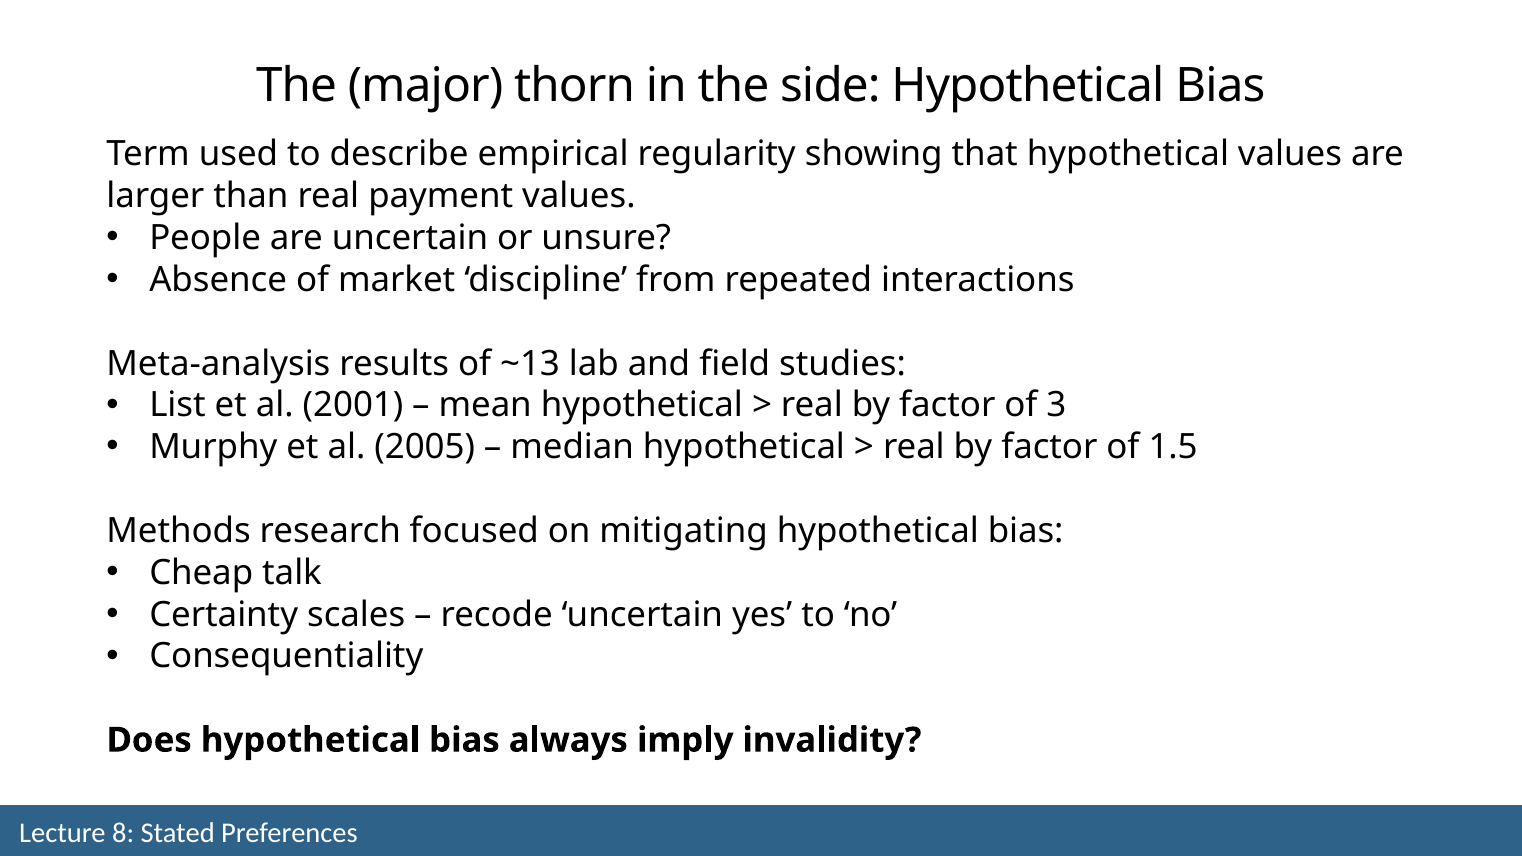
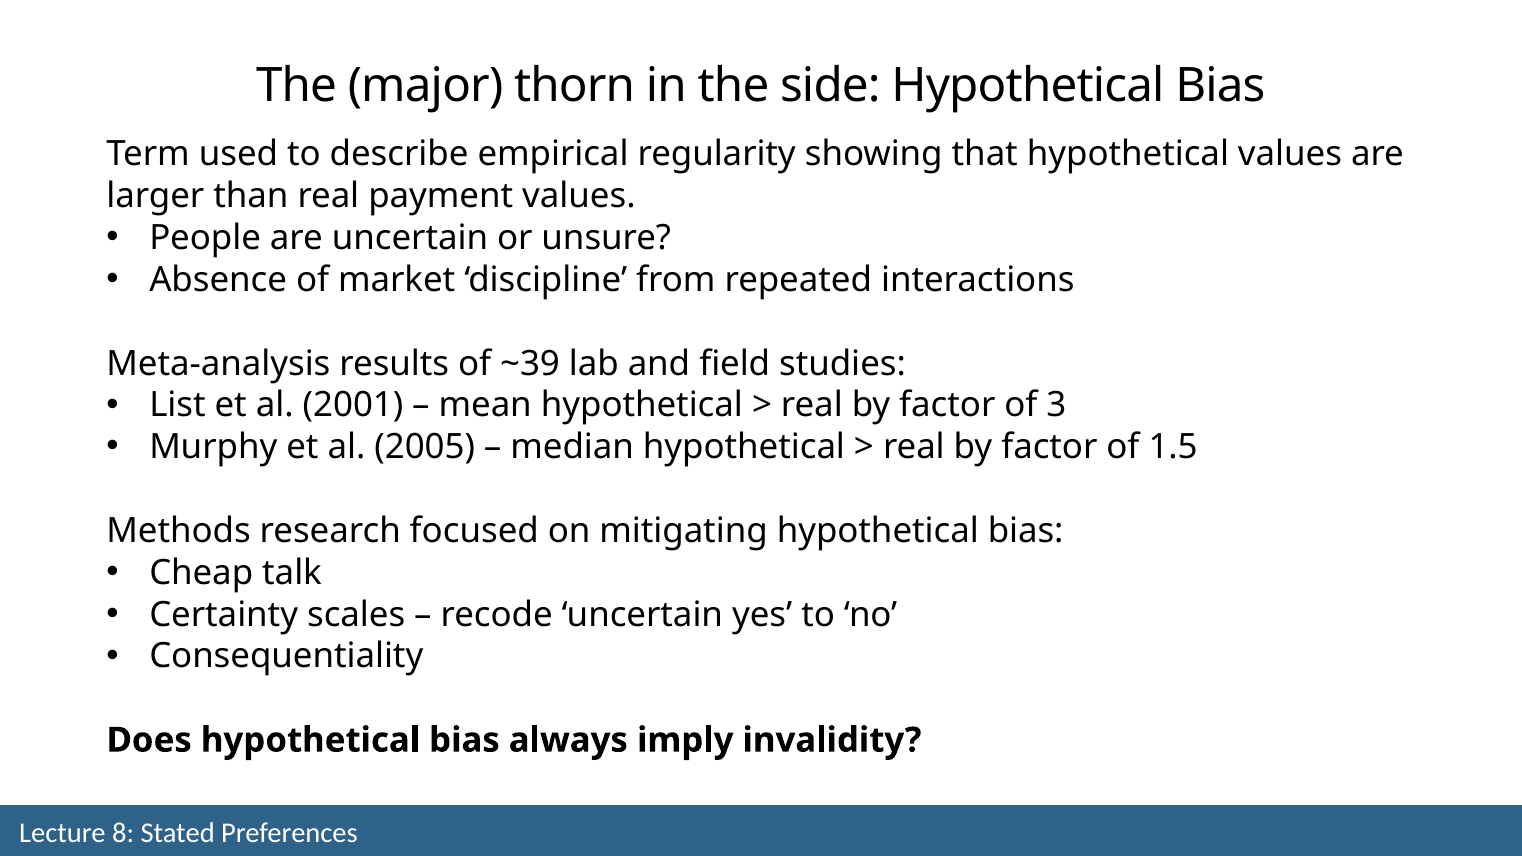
~13: ~13 -> ~39
